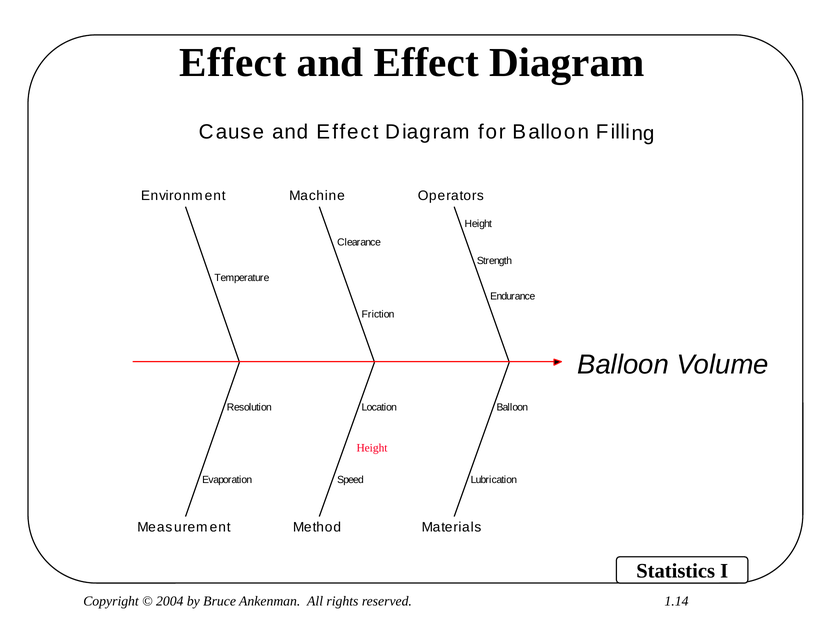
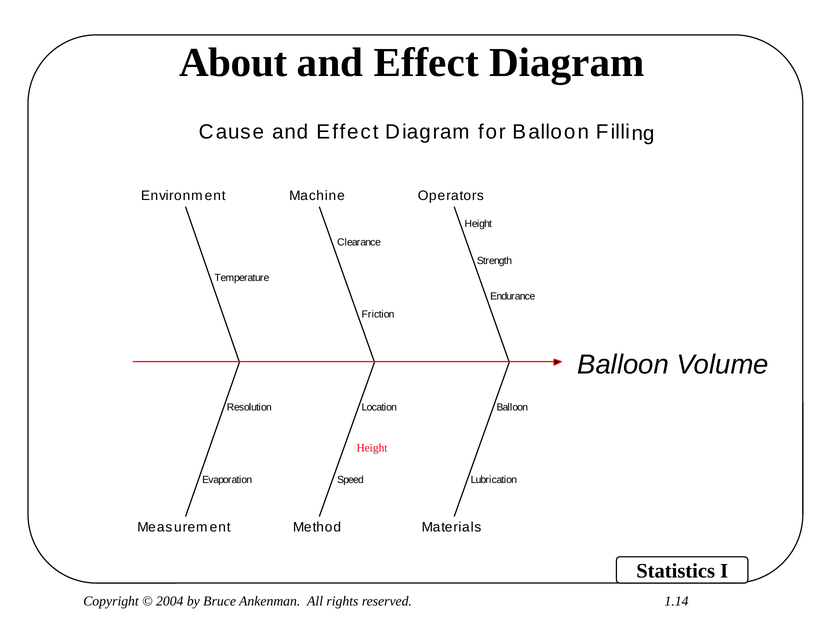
Effect at (233, 63): Effect -> About
